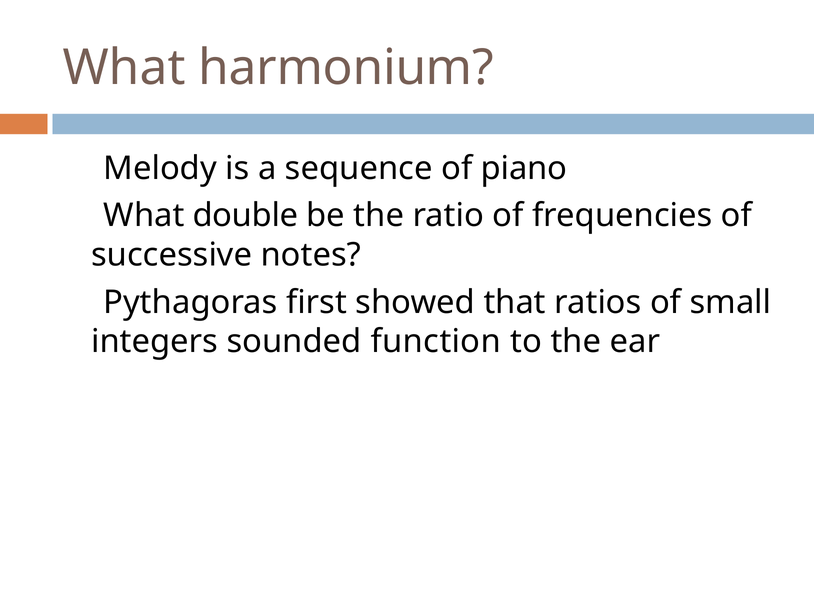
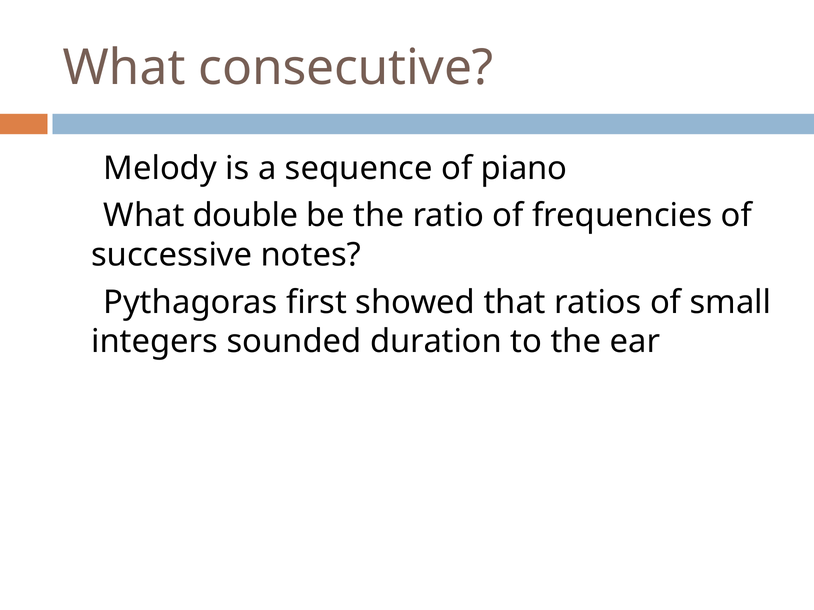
harmonium: harmonium -> consecutive
function: function -> duration
